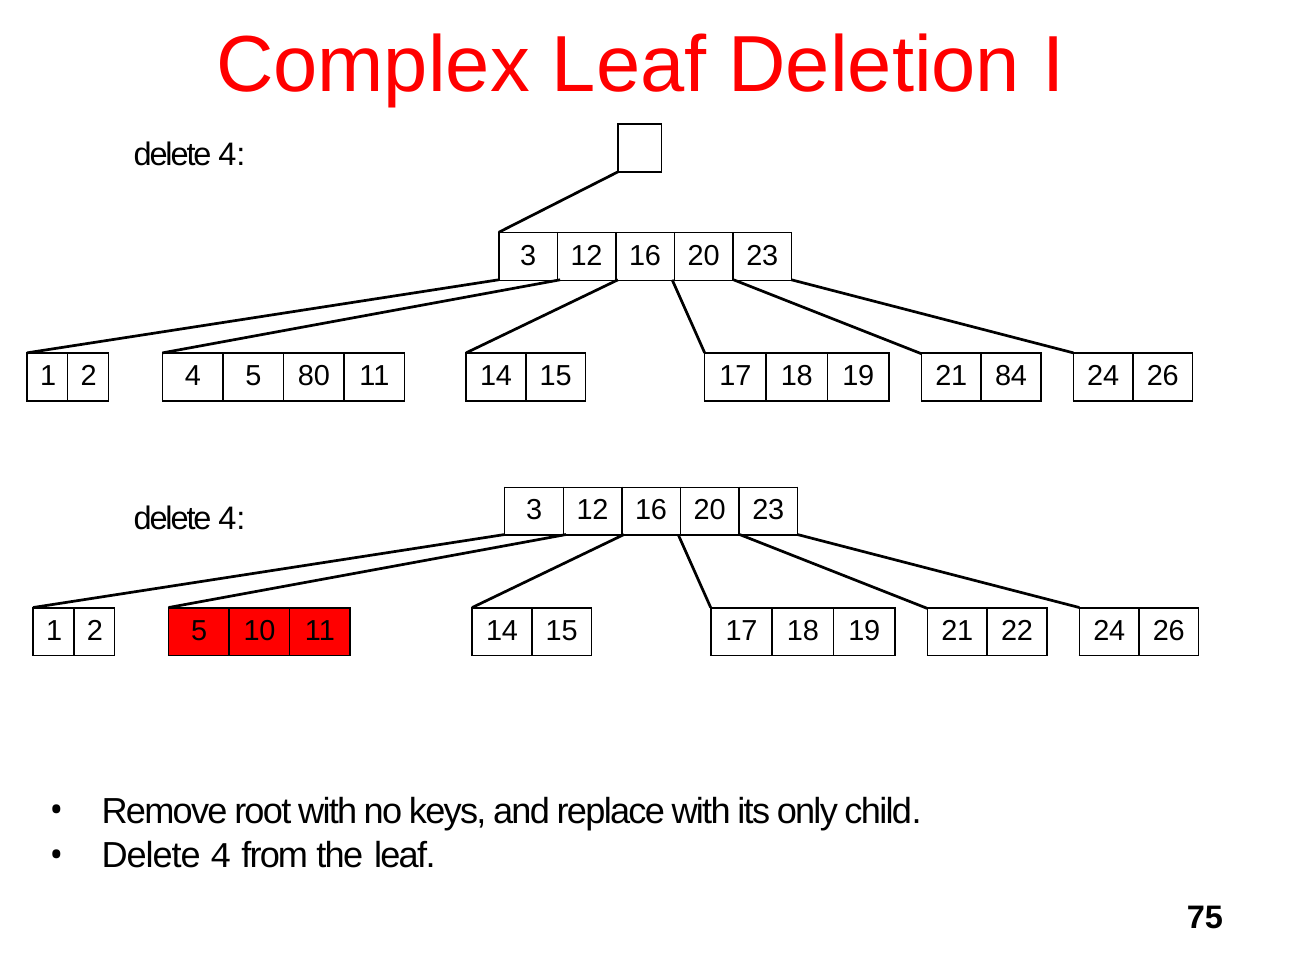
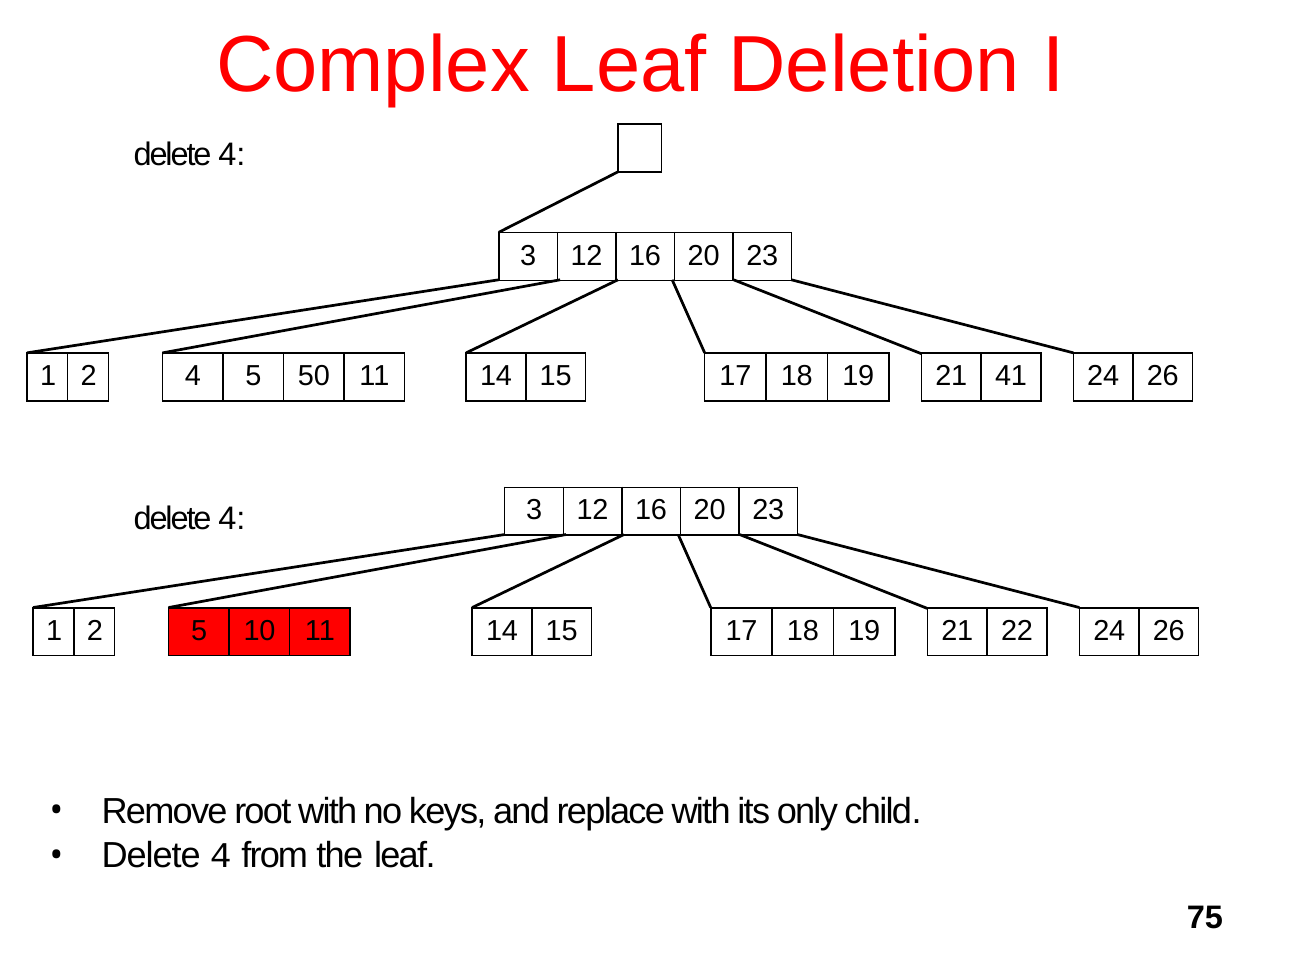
80: 80 -> 50
84: 84 -> 41
